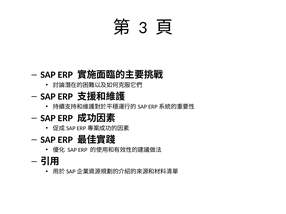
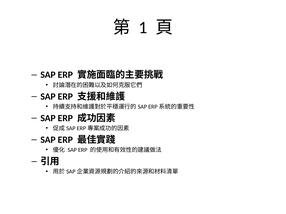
3: 3 -> 1
